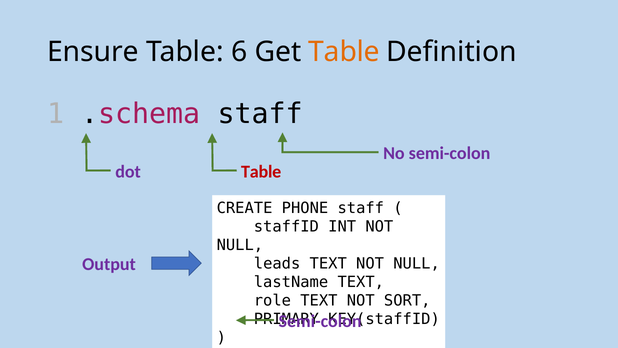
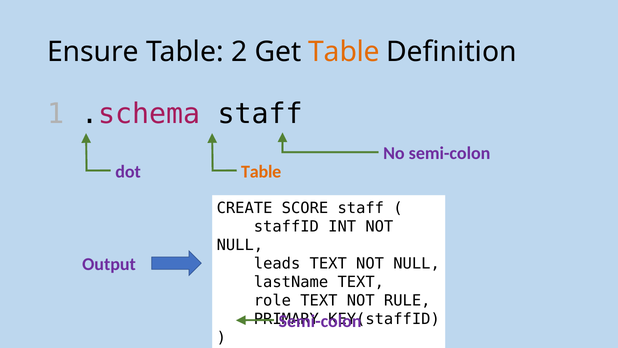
6: 6 -> 2
Table at (261, 171) colour: red -> orange
PHONE: PHONE -> SCORE
SORT: SORT -> RULE
